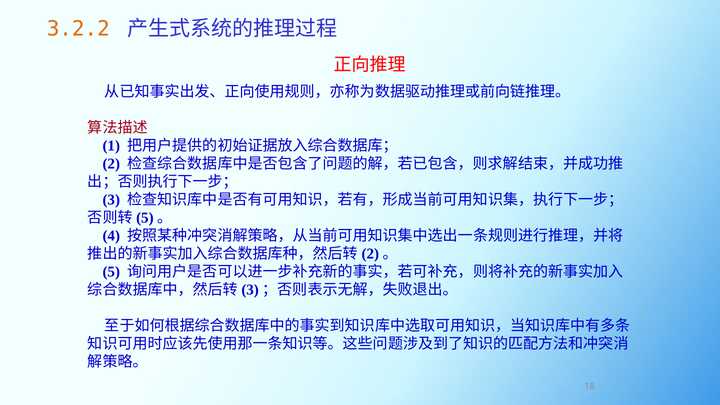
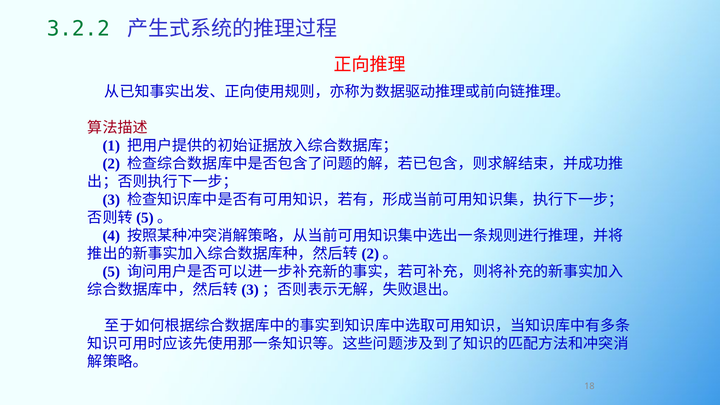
3.2.2 colour: orange -> green
